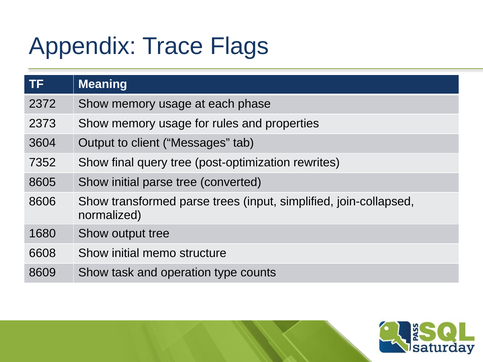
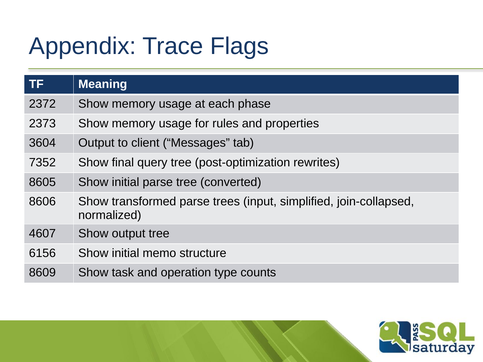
1680: 1680 -> 4607
6608: 6608 -> 6156
